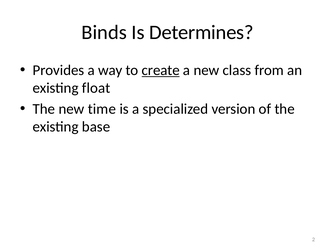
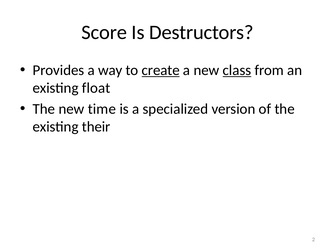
Binds: Binds -> Score
Determines: Determines -> Destructors
class underline: none -> present
base: base -> their
